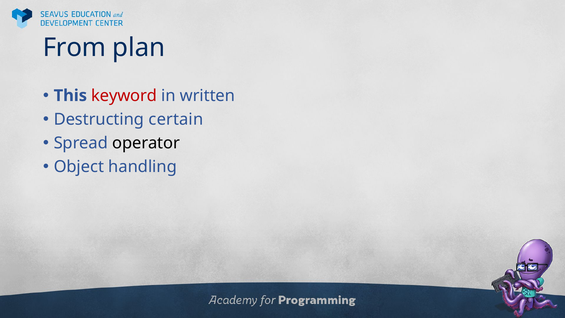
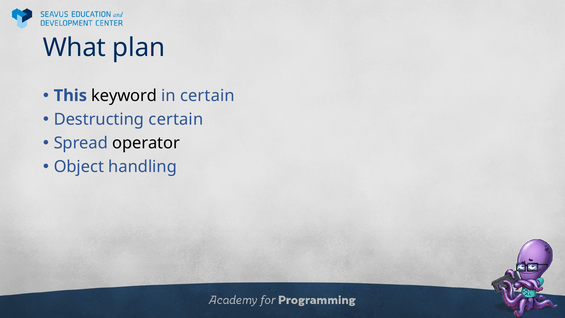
From: From -> What
keyword colour: red -> black
in written: written -> certain
